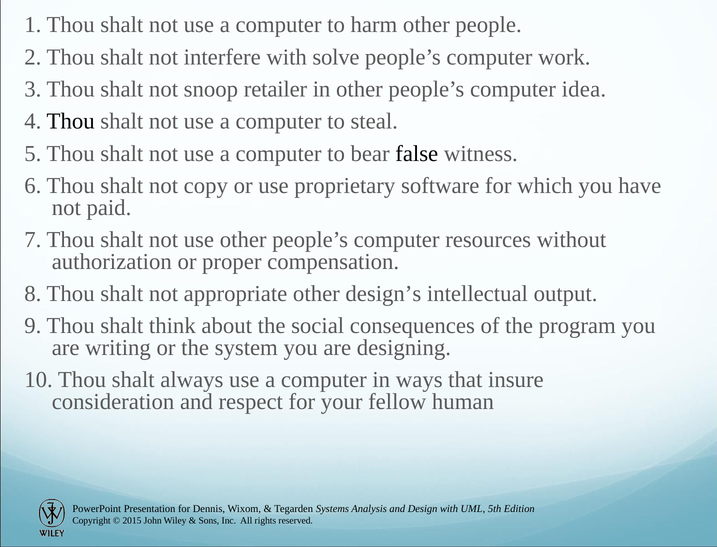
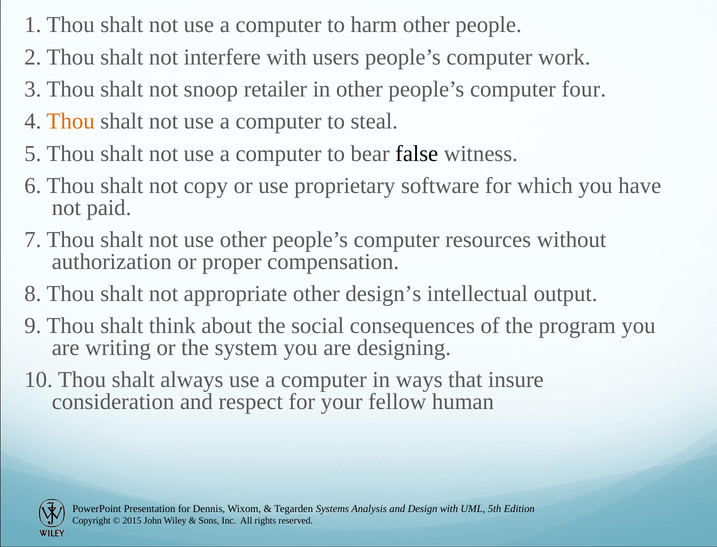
solve: solve -> users
idea: idea -> four
Thou at (71, 121) colour: black -> orange
